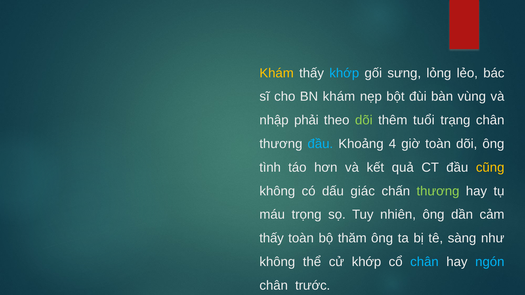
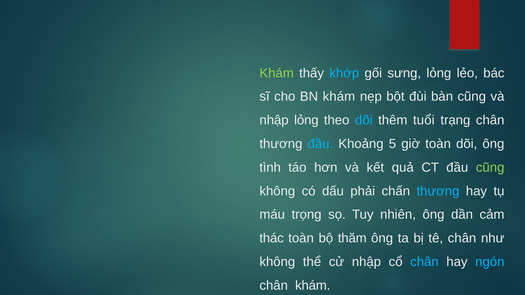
Khám at (277, 73) colour: yellow -> light green
bàn vùng: vùng -> cũng
nhập phải: phải -> lỏng
dõi at (364, 120) colour: light green -> light blue
4: 4 -> 5
cũng at (490, 168) colour: yellow -> light green
giác: giác -> phải
thương at (438, 191) colour: light green -> light blue
thấy at (272, 239): thấy -> thác
tê sàng: sàng -> chân
cử khớp: khớp -> nhập
chân trước: trước -> khám
